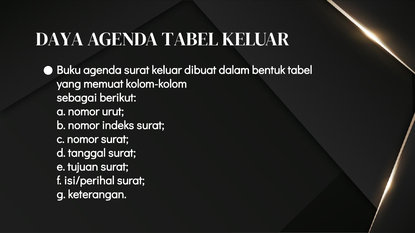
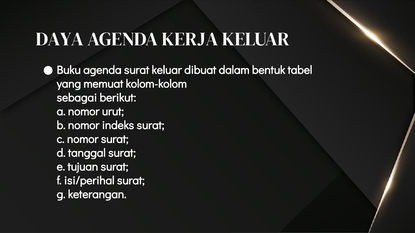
AGENDA TABEL: TABEL -> KERJA
